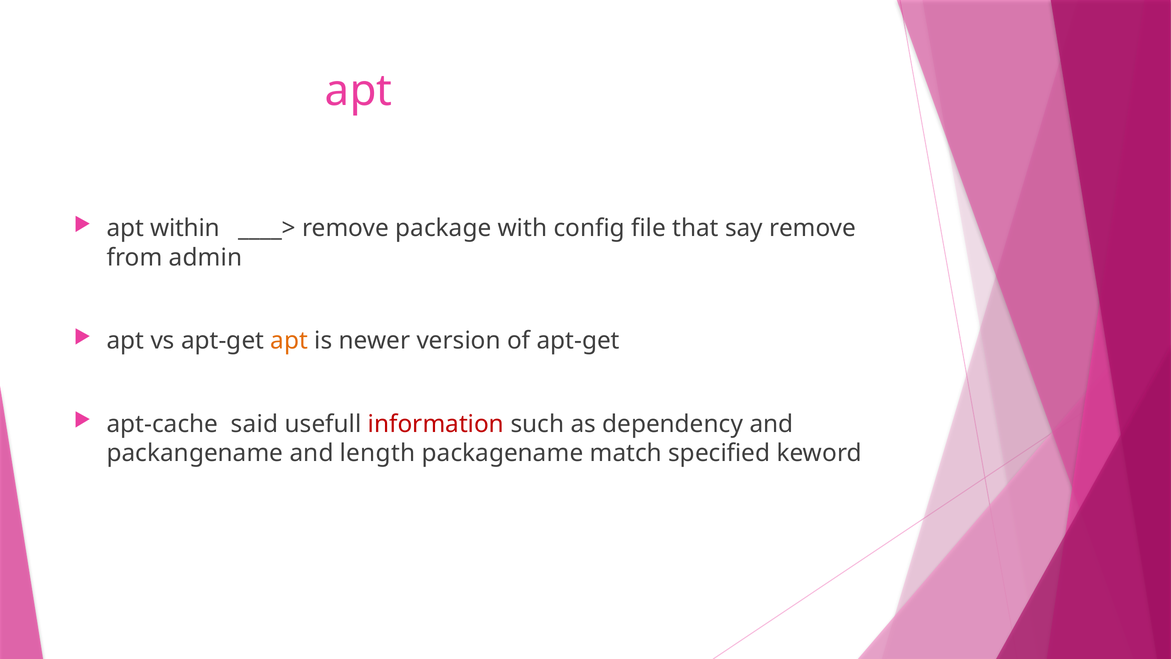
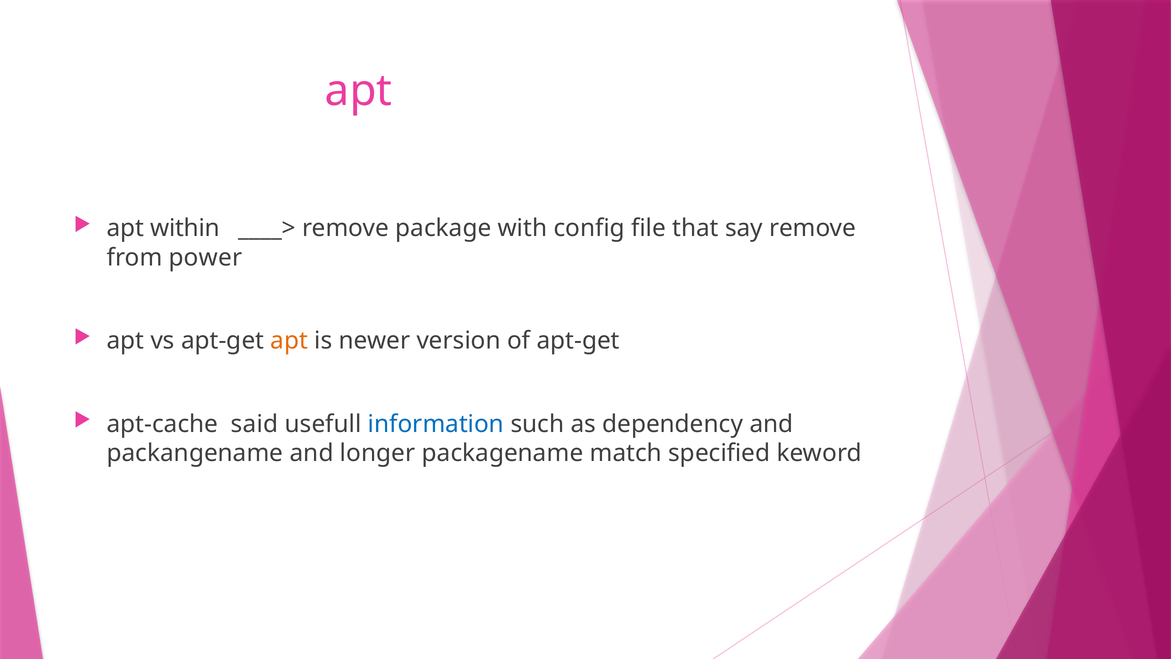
admin: admin -> power
information colour: red -> blue
length: length -> longer
